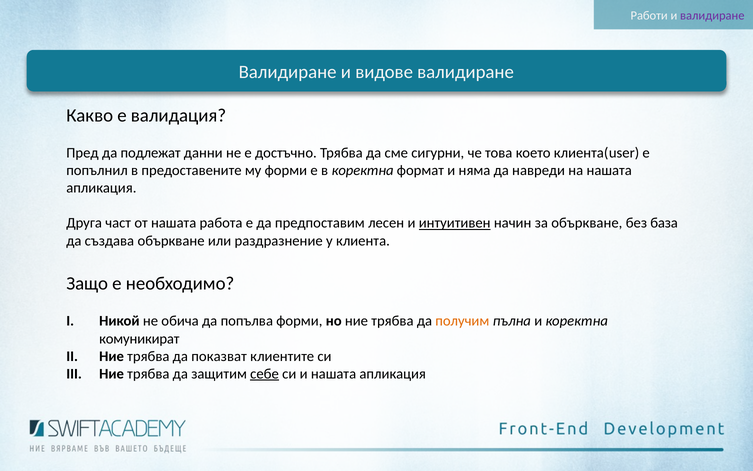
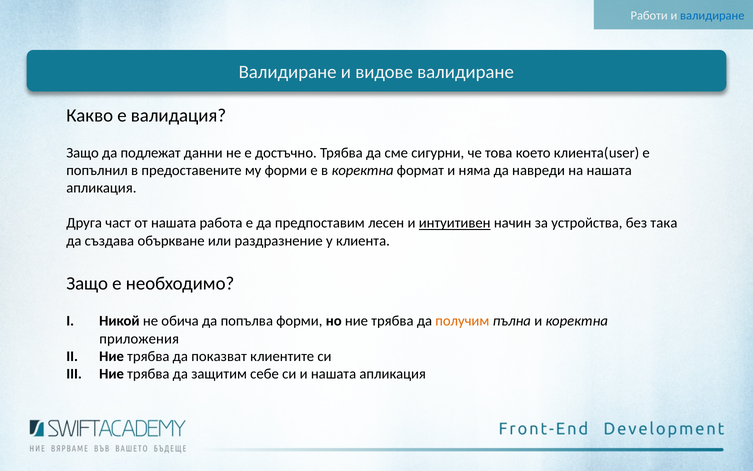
валидиране at (712, 16) colour: purple -> blue
Пред at (82, 153): Пред -> Защо
за объркване: объркване -> устройства
база: база -> така
комуникират: комуникират -> приложения
себе underline: present -> none
